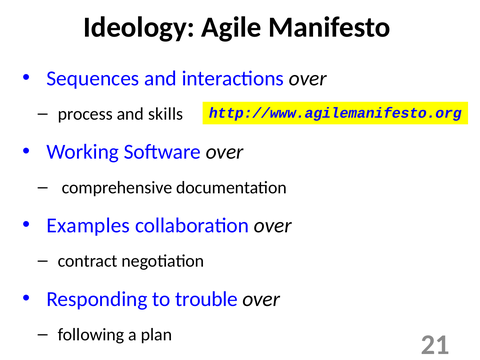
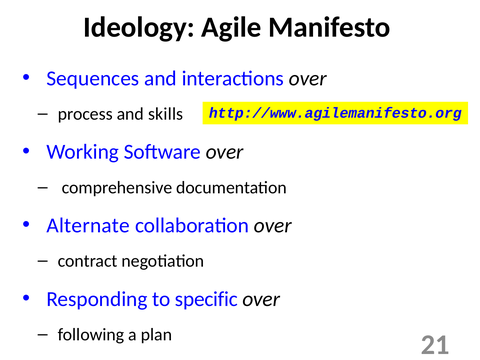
Examples: Examples -> Alternate
trouble: trouble -> specific
